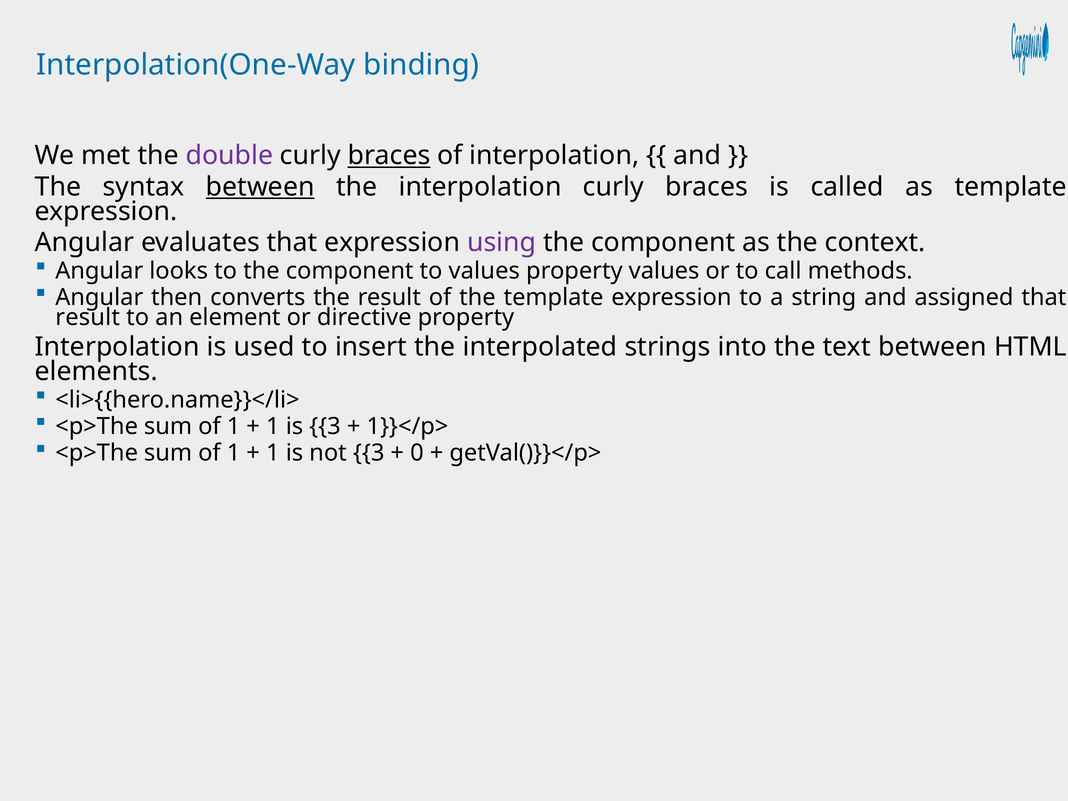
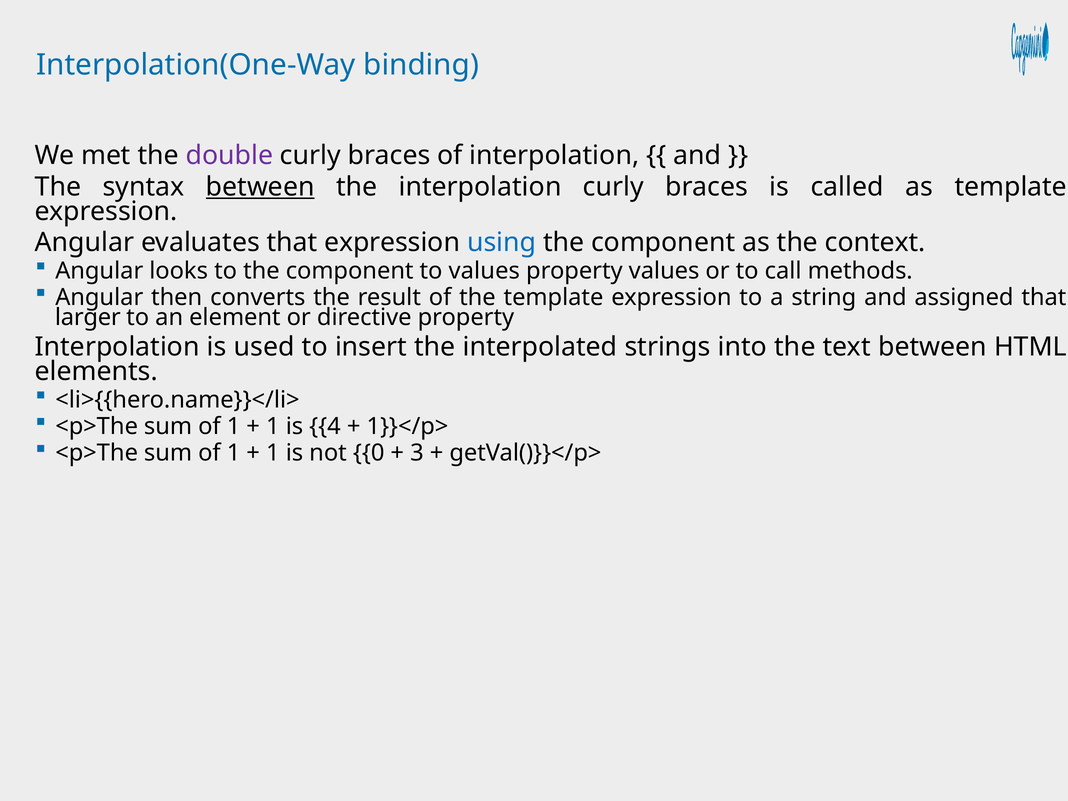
braces at (389, 156) underline: present -> none
using colour: purple -> blue
result at (88, 317): result -> larger
is 3: 3 -> 4
not 3: 3 -> 0
0: 0 -> 3
